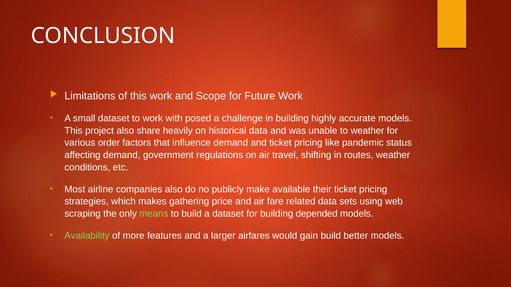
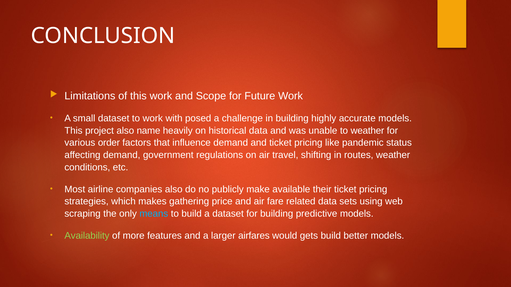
share: share -> name
means colour: light green -> light blue
depended: depended -> predictive
gain: gain -> gets
